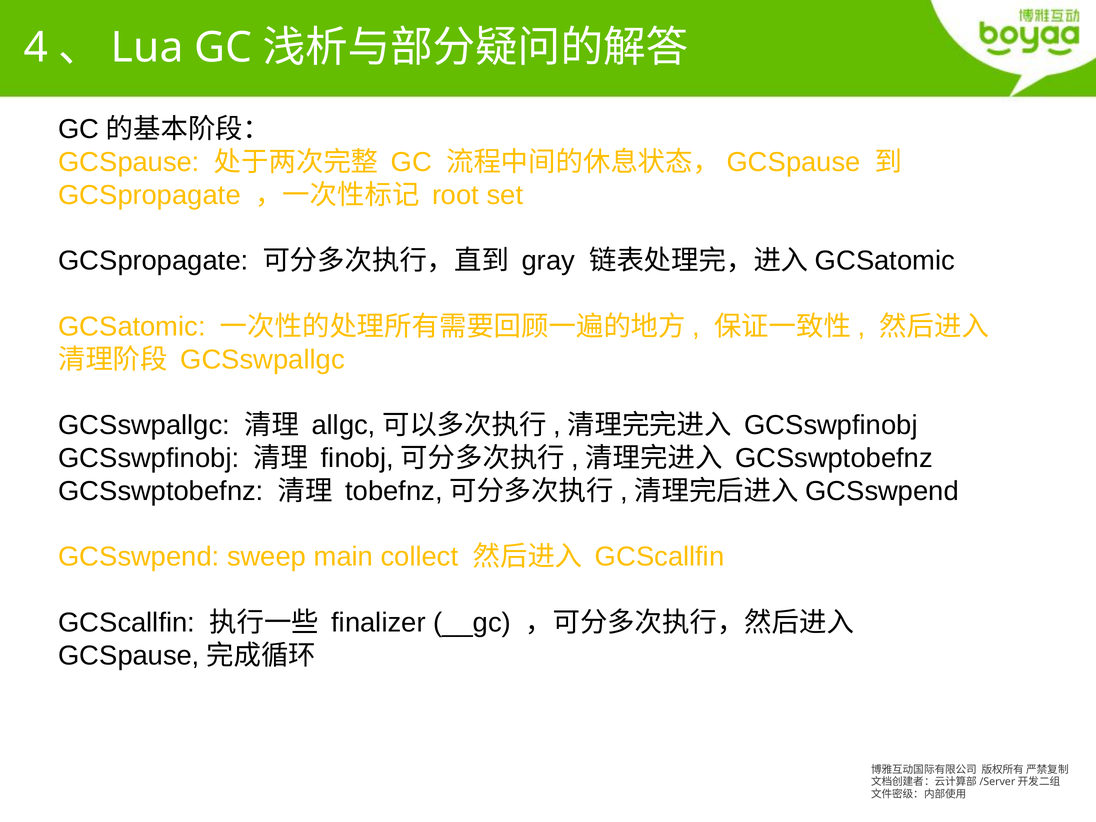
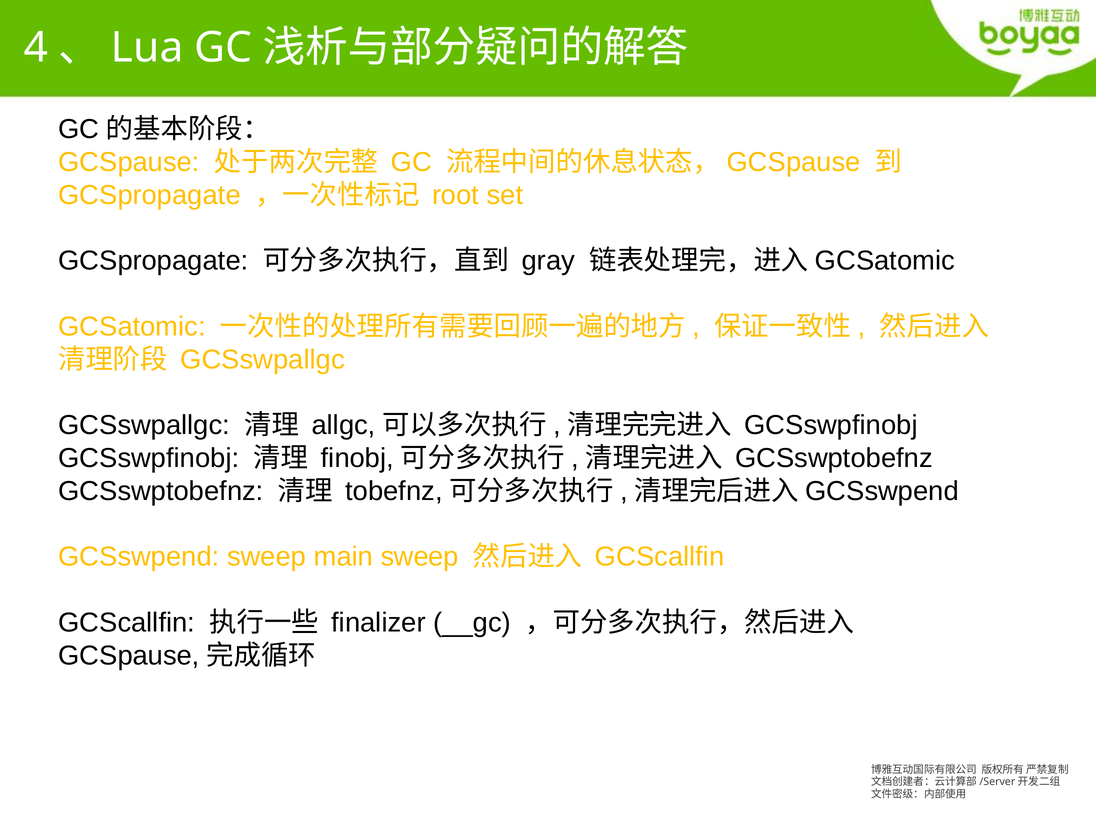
main collect: collect -> sweep
